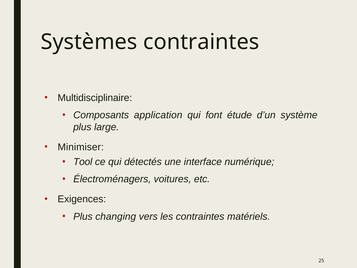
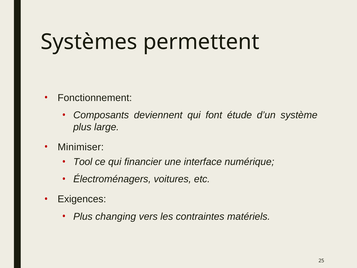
Systèmes contraintes: contraintes -> permettent
Multidisciplinaire: Multidisciplinaire -> Fonctionnement
application: application -> deviennent
détectés: détectés -> financier
